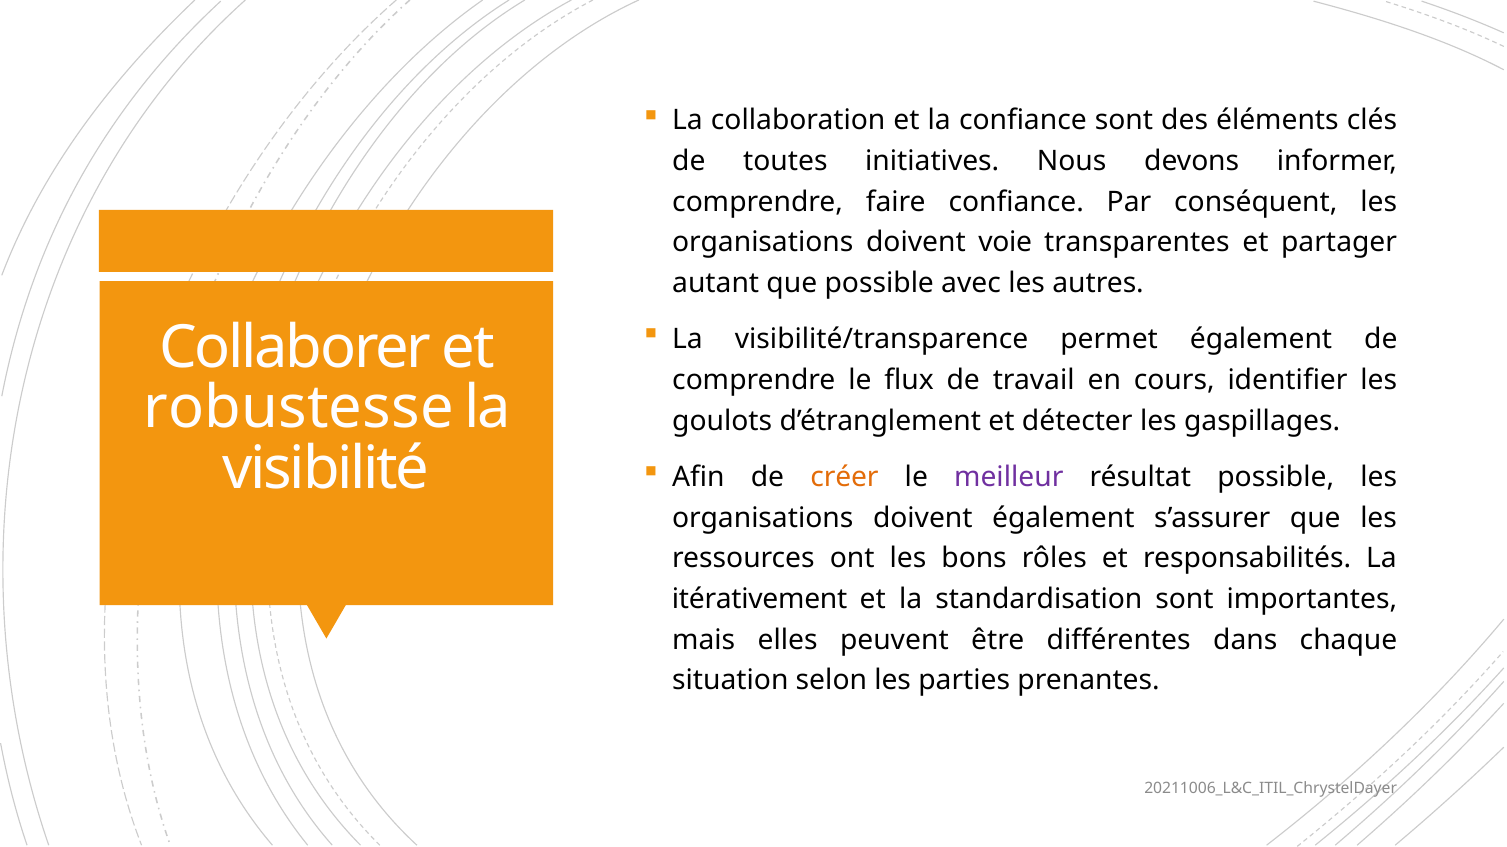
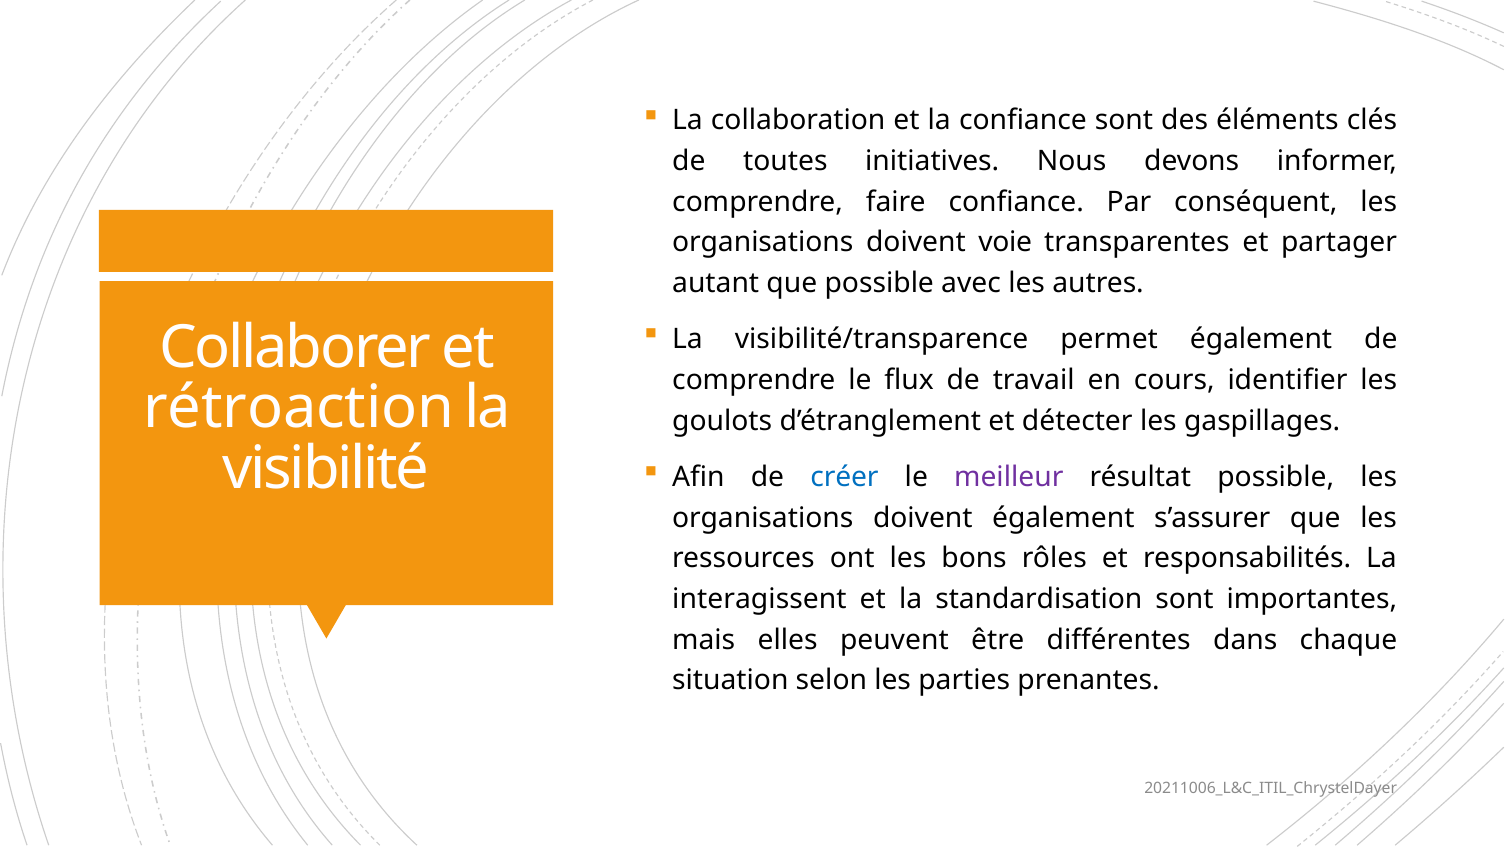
robustesse: robustesse -> rétroaction
créer colour: orange -> blue
itérativement: itérativement -> interagissent
